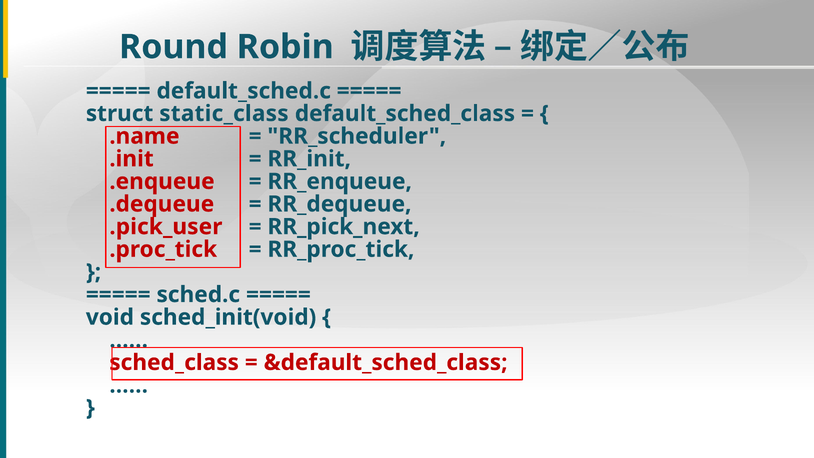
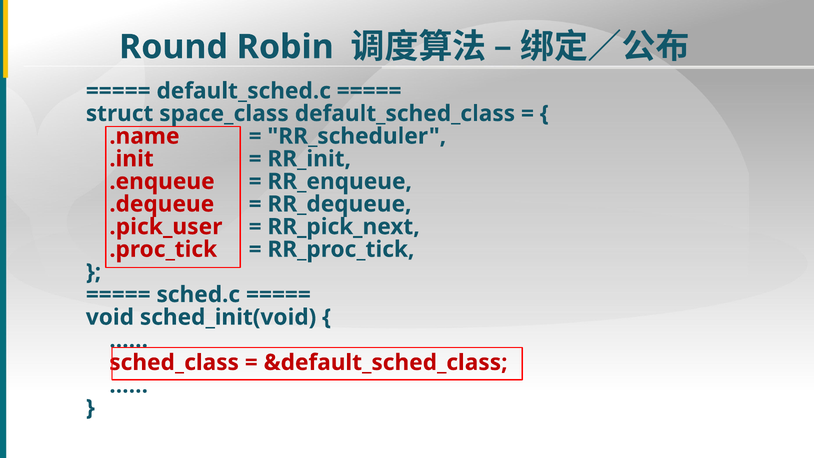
static_class: static_class -> space_class
